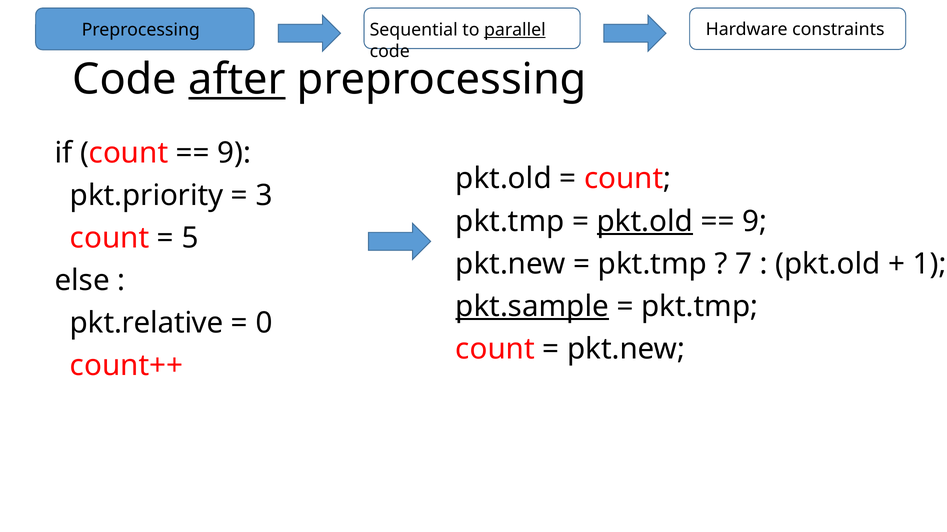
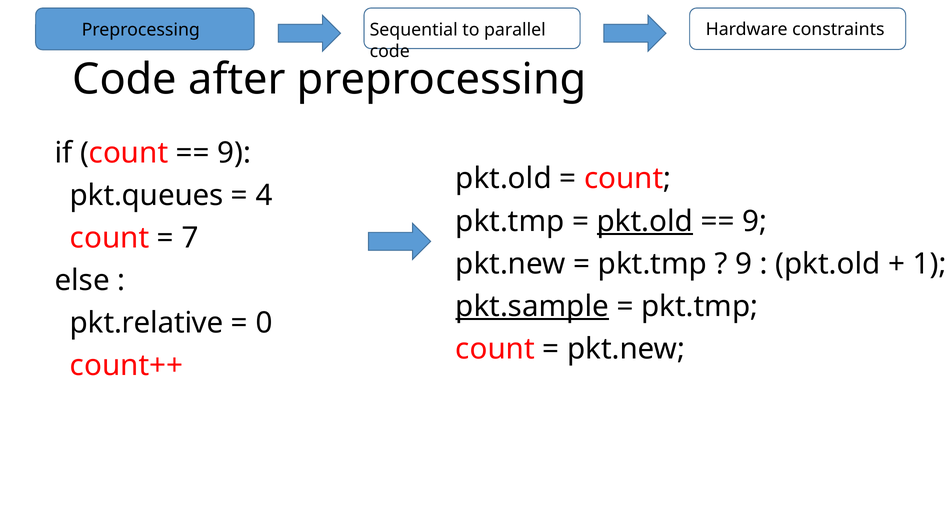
parallel underline: present -> none
after underline: present -> none
pkt.priority: pkt.priority -> pkt.queues
3: 3 -> 4
5: 5 -> 7
7 at (744, 264): 7 -> 9
